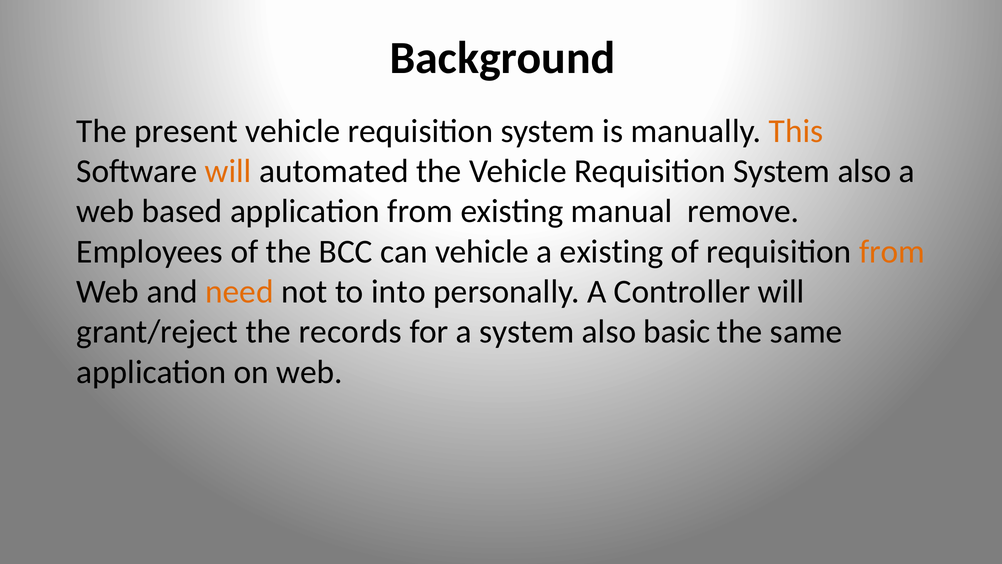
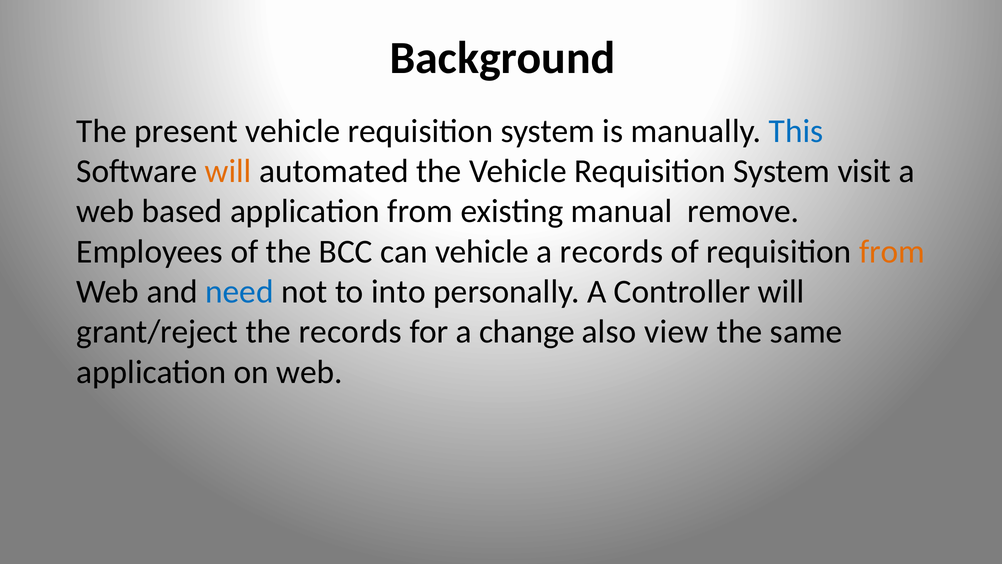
This colour: orange -> blue
Requisition System also: also -> visit
a existing: existing -> records
need colour: orange -> blue
a system: system -> change
basic: basic -> view
